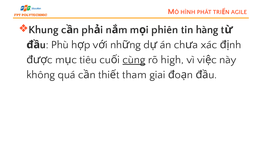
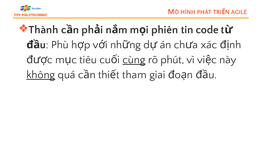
Khung: Khung -> Thành
hàng: hàng -> code
high: high -> phút
không underline: none -> present
